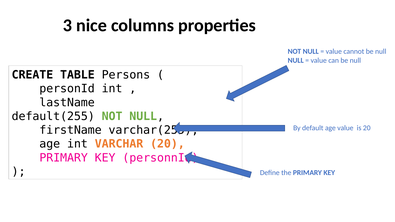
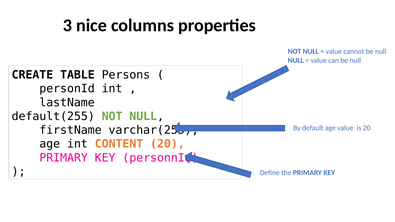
VARCHAR: VARCHAR -> CONTENT
